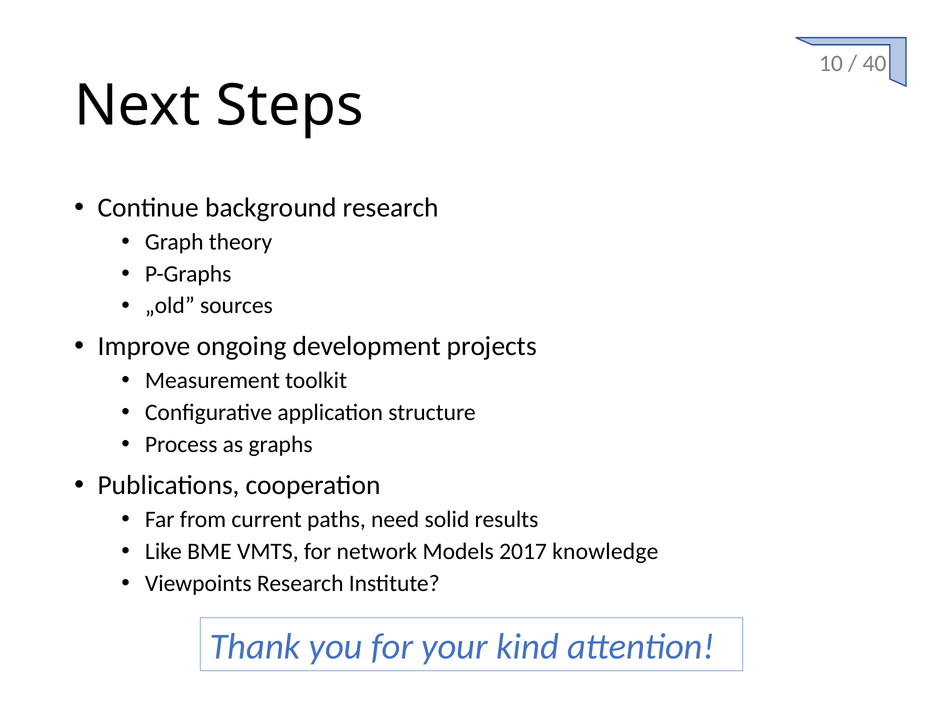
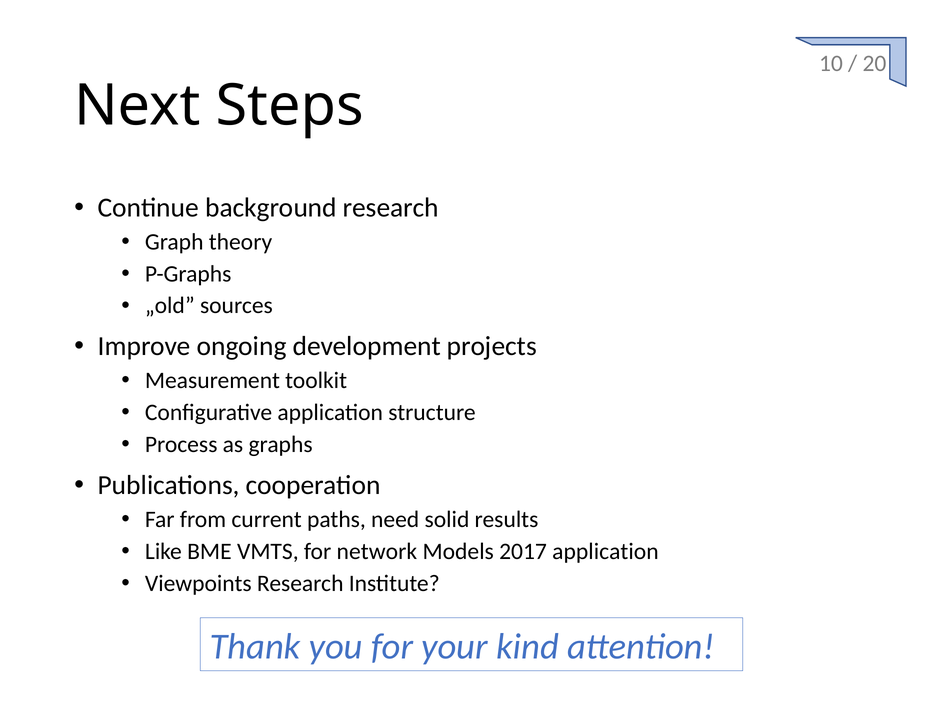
40: 40 -> 20
2017 knowledge: knowledge -> application
